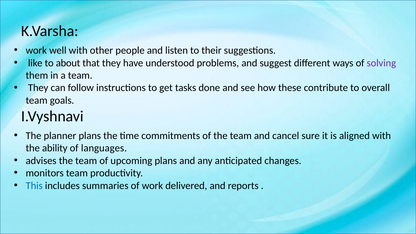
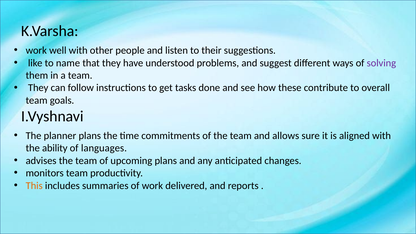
about: about -> name
cancel: cancel -> allows
This colour: blue -> orange
